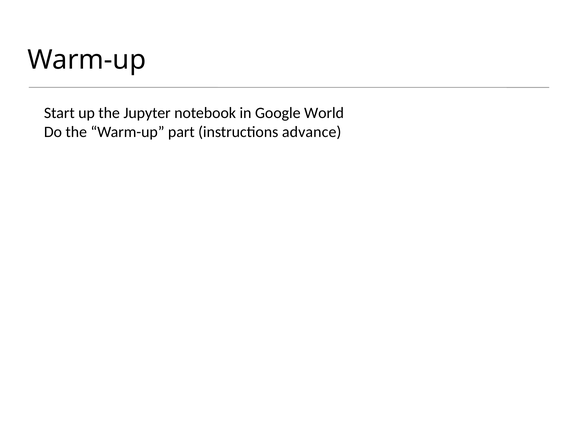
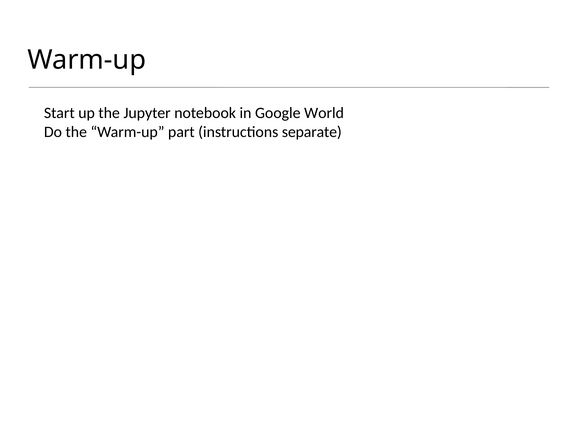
advance: advance -> separate
